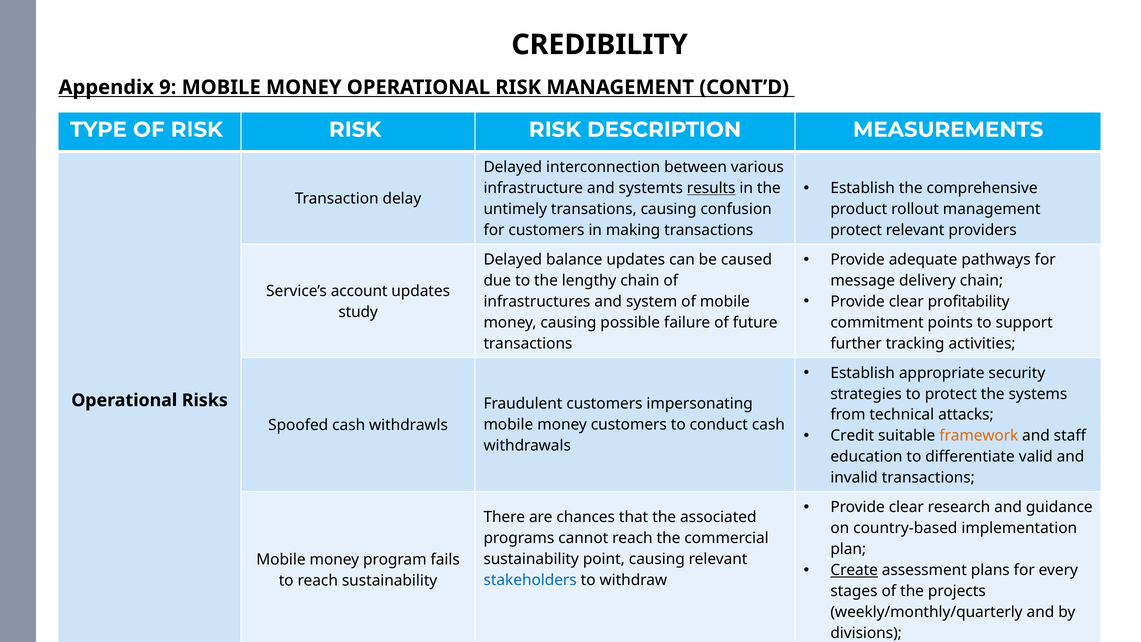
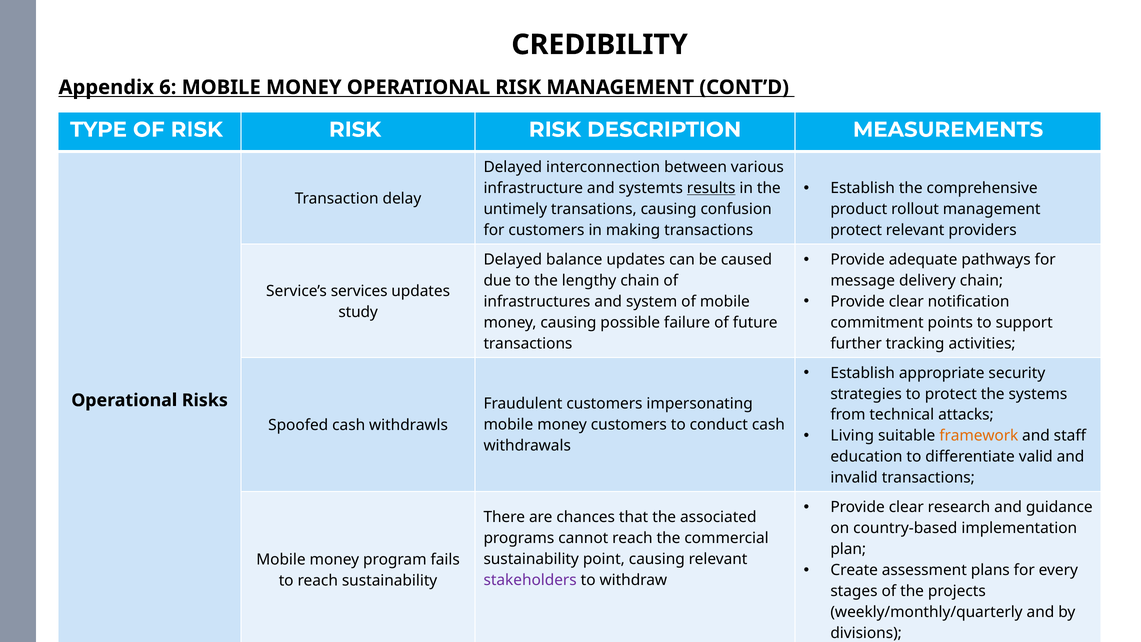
9: 9 -> 6
account: account -> services
profitability: profitability -> notification
Credit: Credit -> Living
Create underline: present -> none
stakeholders colour: blue -> purple
